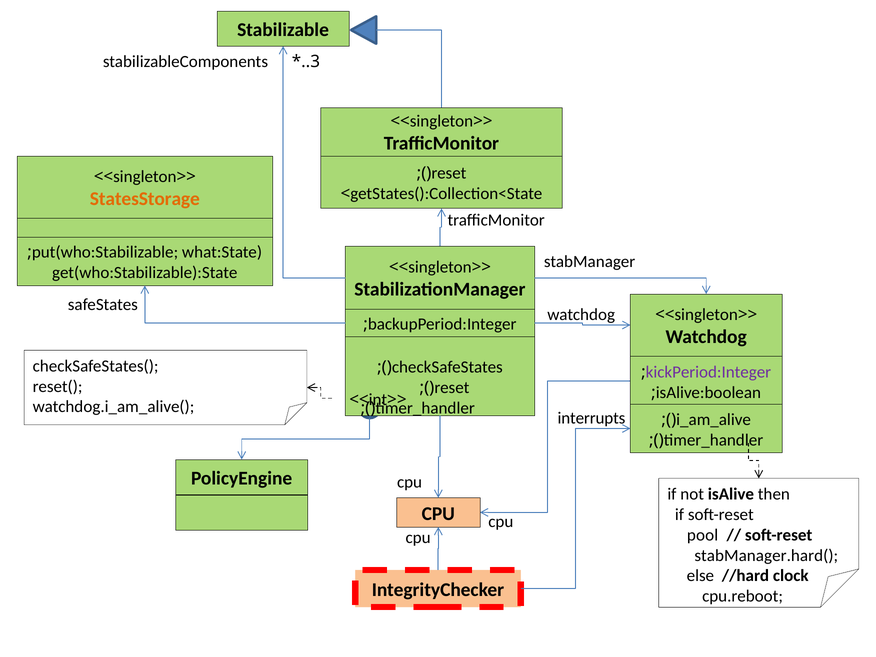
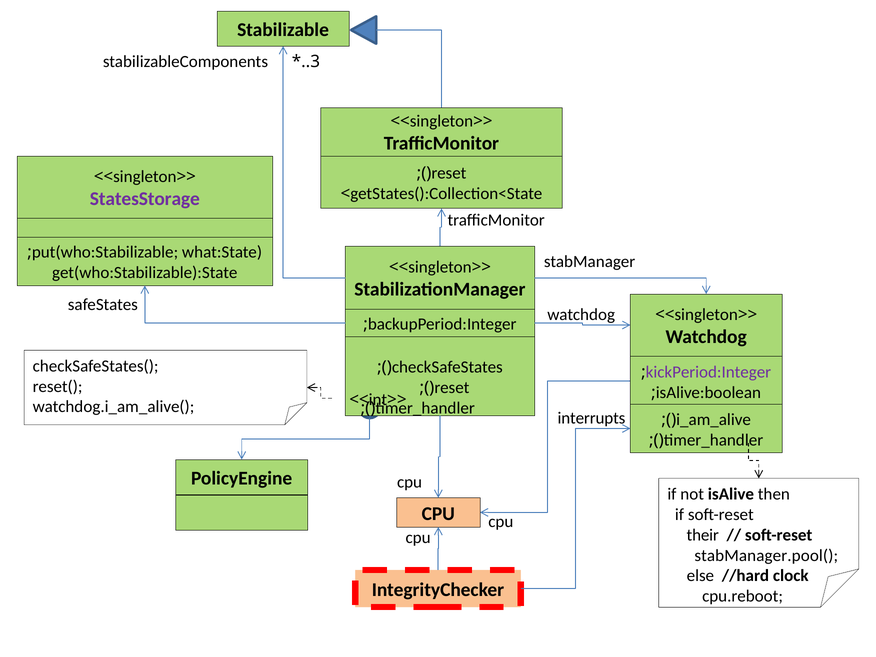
StatesStorage colour: orange -> purple
pool: pool -> their
stabManager.hard(: stabManager.hard( -> stabManager.pool(
